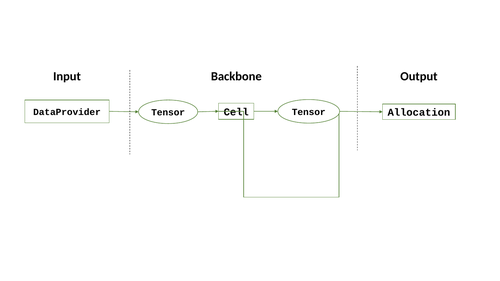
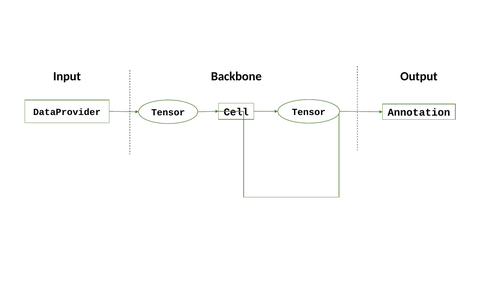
Allocation: Allocation -> Annotation
